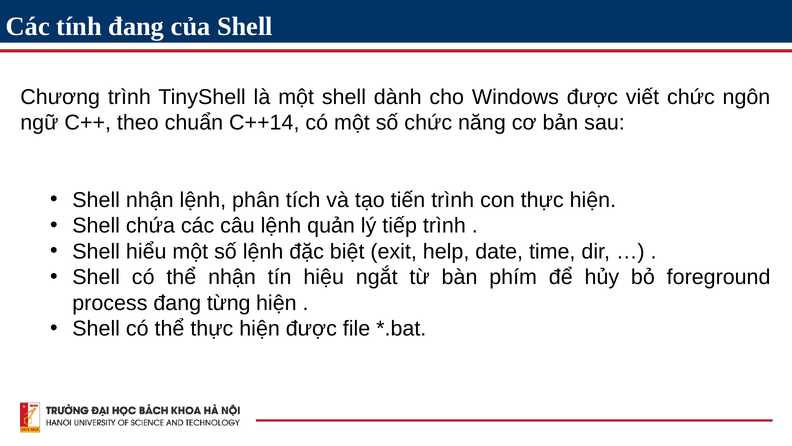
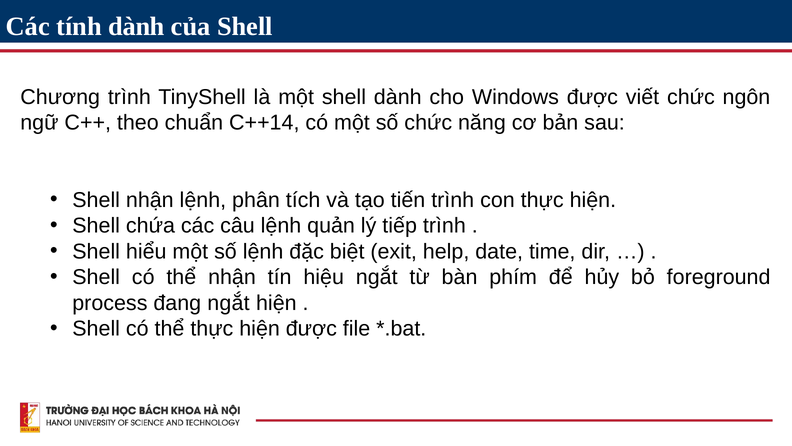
tính đang: đang -> dành
đang từng: từng -> ngắt
